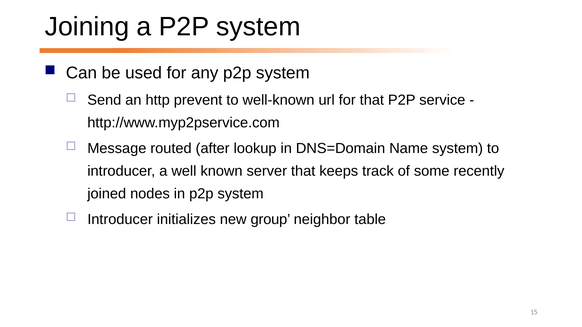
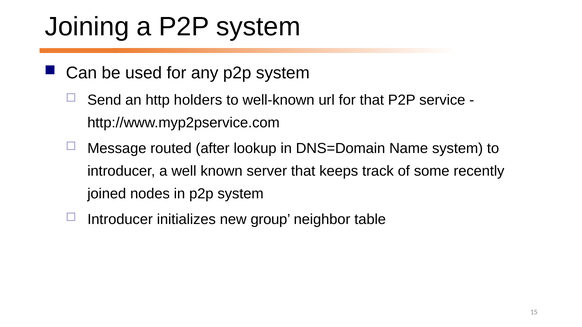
prevent: prevent -> holders
